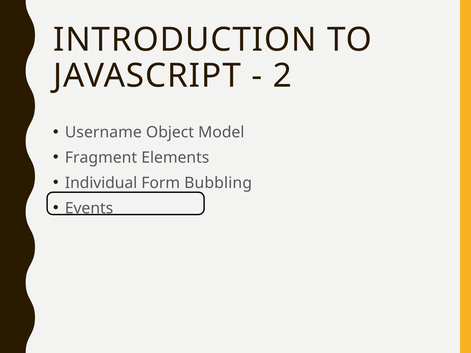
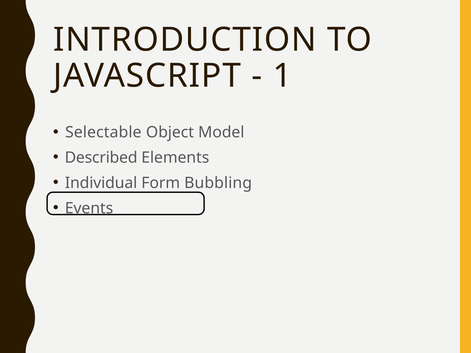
2: 2 -> 1
Username: Username -> Selectable
Fragment: Fragment -> Described
